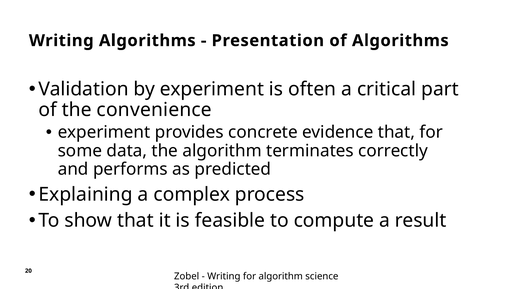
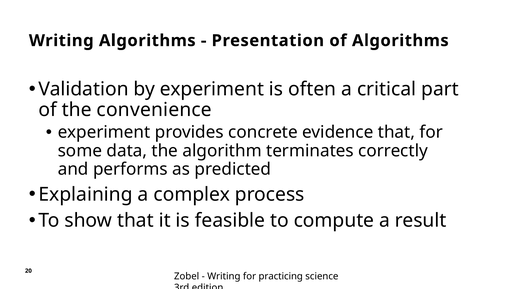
for algorithm: algorithm -> practicing
